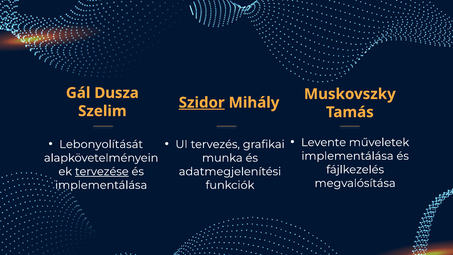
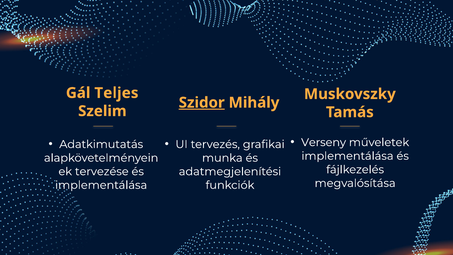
Dusza: Dusza -> Teljes
Levente: Levente -> Verseny
Lebonyolítását: Lebonyolítását -> Adatkimutatás
tervezése underline: present -> none
